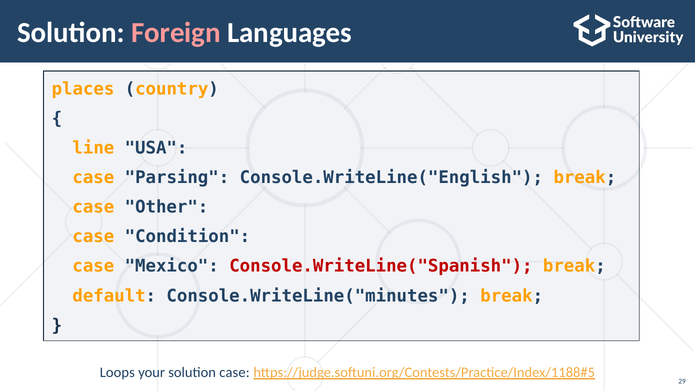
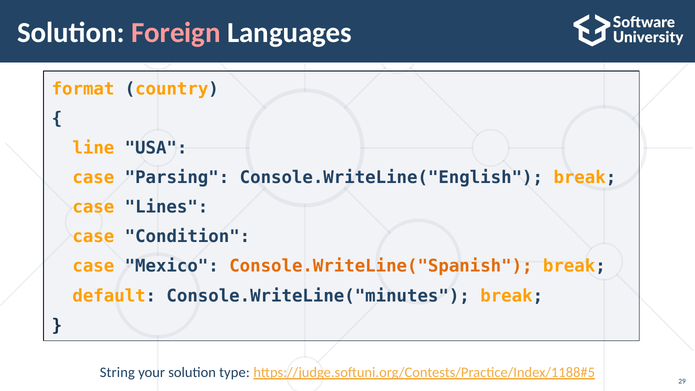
places: places -> format
Other: Other -> Lines
Console.WriteLine("Spanish colour: red -> orange
Loops: Loops -> String
solution case: case -> type
